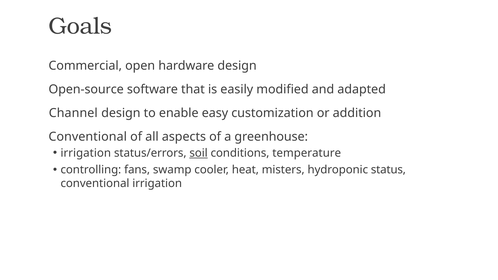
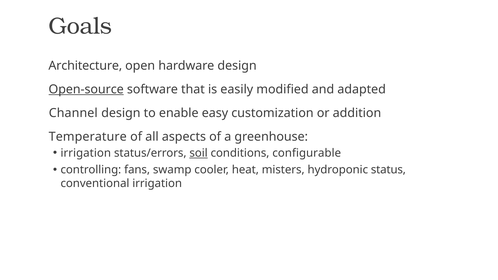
Commercial: Commercial -> Architecture
Open-source underline: none -> present
Conventional at (88, 137): Conventional -> Temperature
temperature: temperature -> configurable
